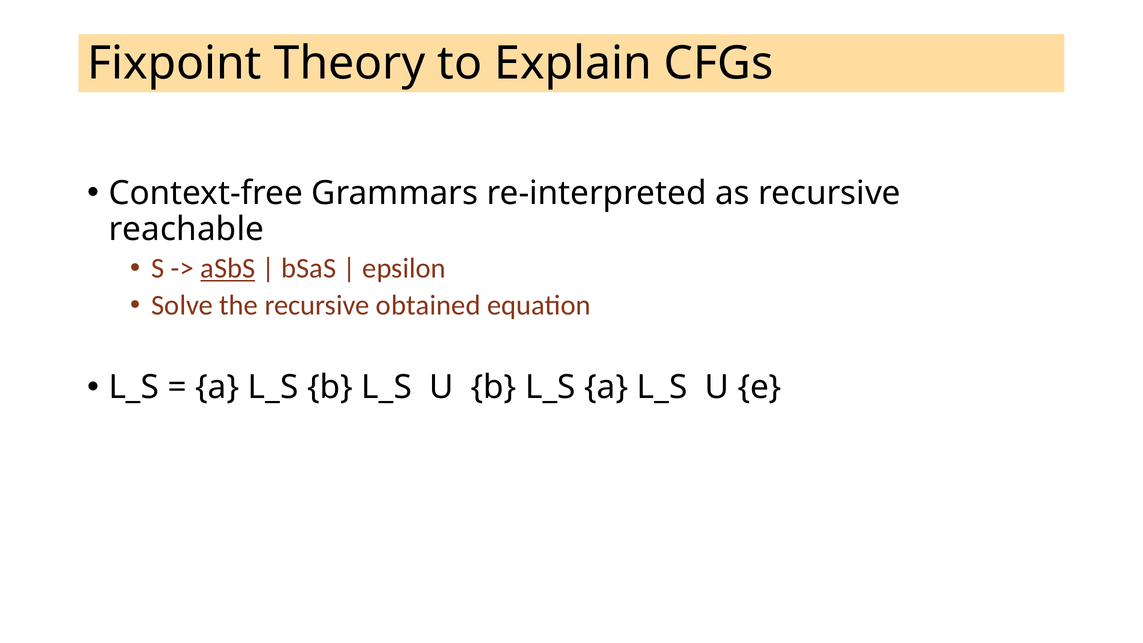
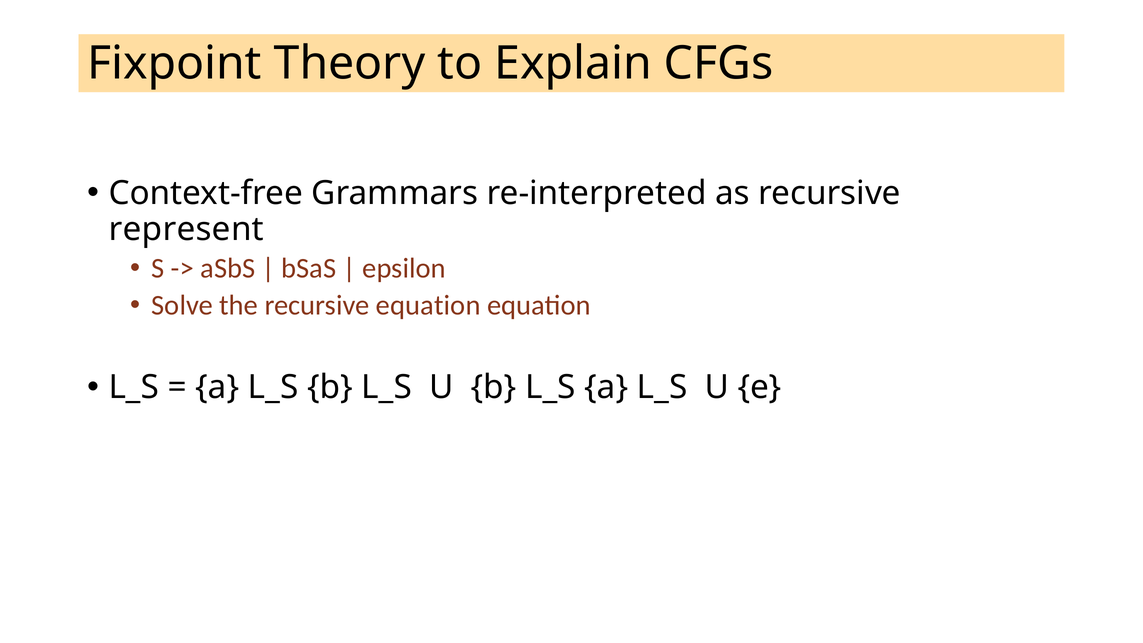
reachable: reachable -> represent
aSbS underline: present -> none
recursive obtained: obtained -> equation
